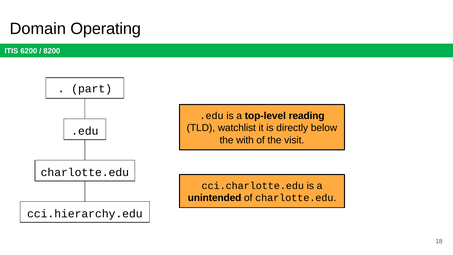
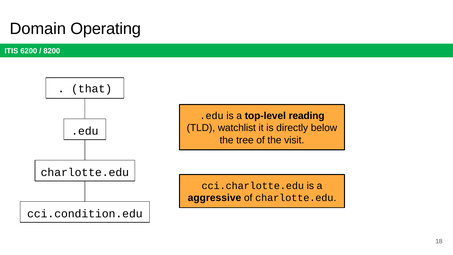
part: part -> that
with: with -> tree
unintended: unintended -> aggressive
cci.hierarchy.edu: cci.hierarchy.edu -> cci.condition.edu
